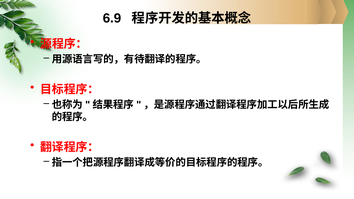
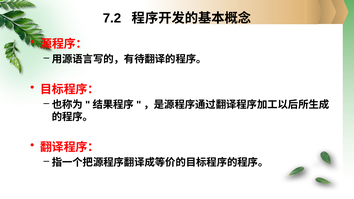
6.9: 6.9 -> 7.2
